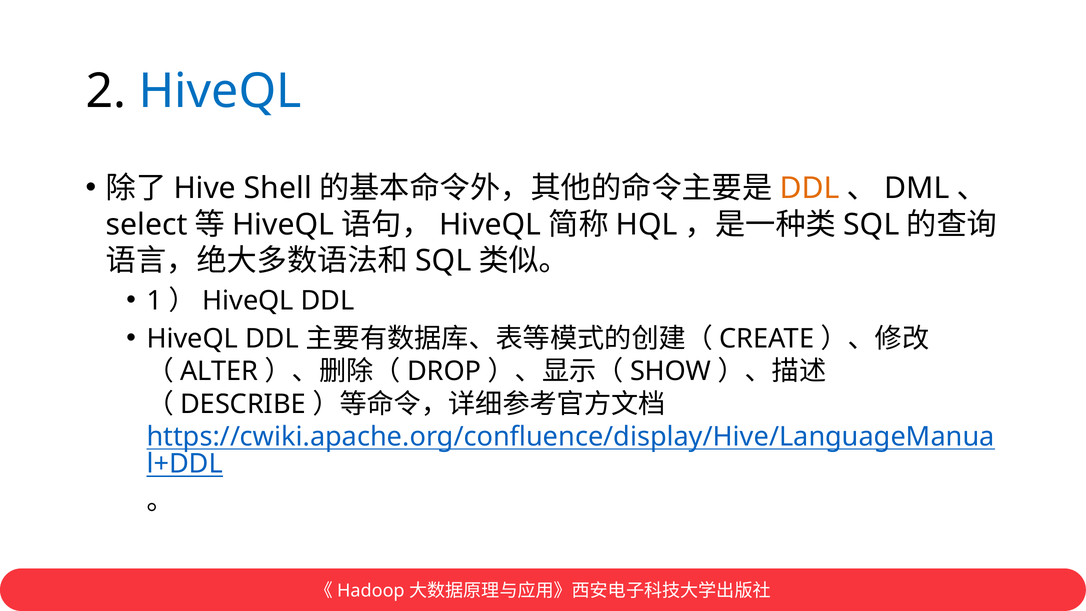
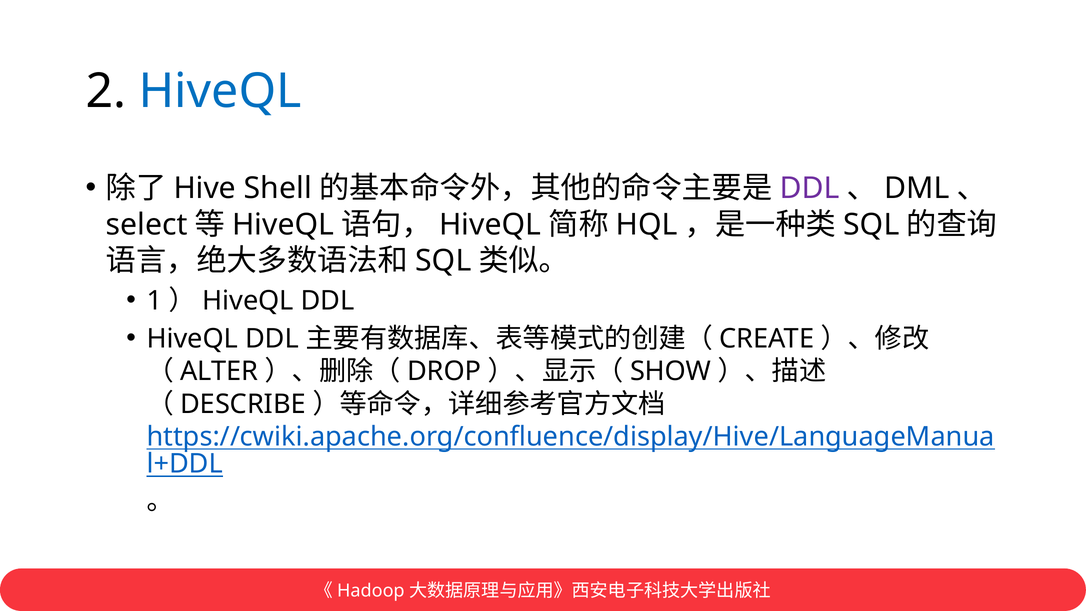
DDL at (810, 188) colour: orange -> purple
